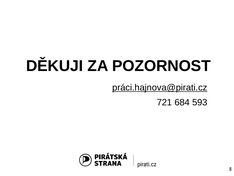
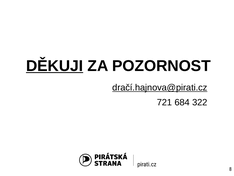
DĚKUJI underline: none -> present
práci.hajnova@pirati.cz: práci.hajnova@pirati.cz -> dračí.hajnova@pirati.cz
593: 593 -> 322
